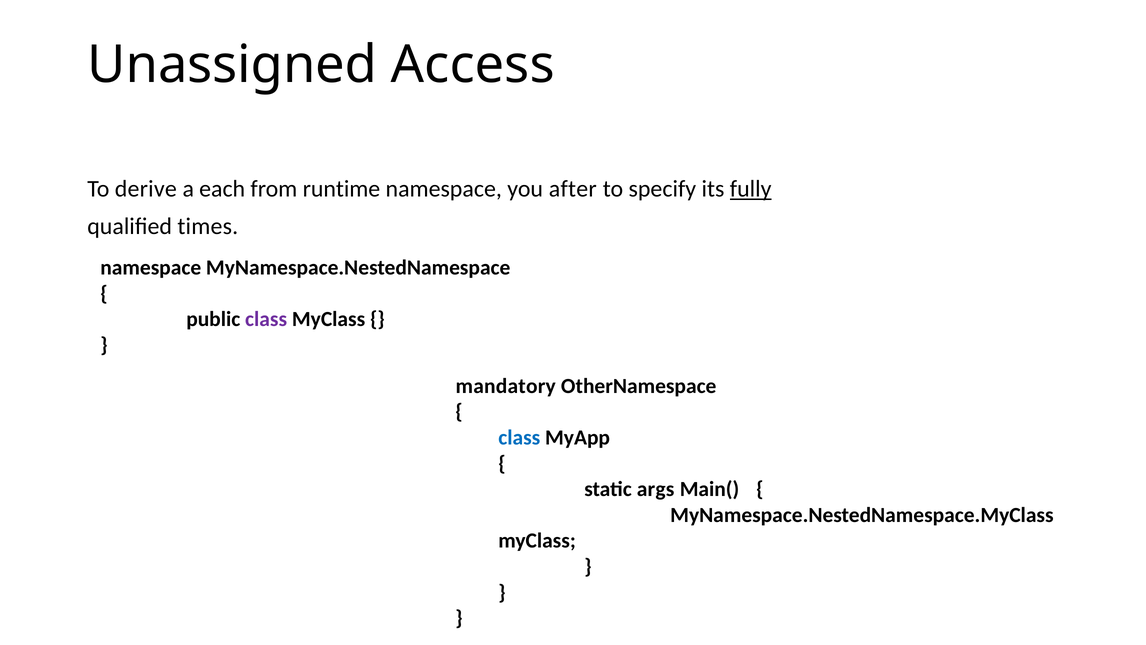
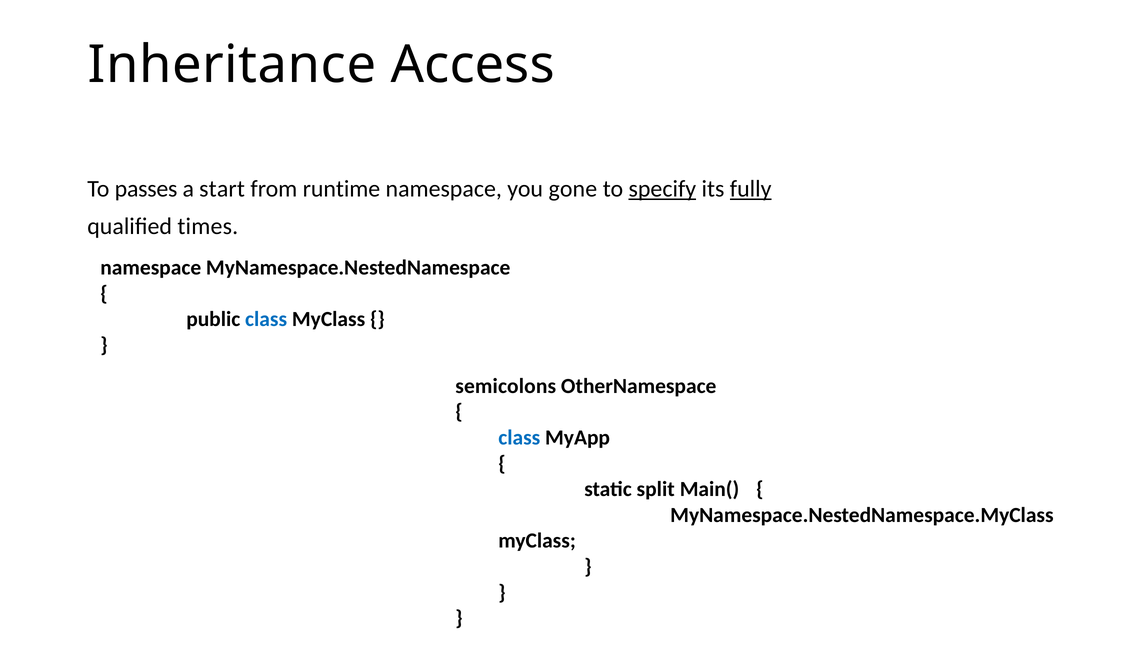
Unassigned: Unassigned -> Inheritance
derive: derive -> passes
each: each -> start
after: after -> gone
specify underline: none -> present
class at (266, 319) colour: purple -> blue
mandatory: mandatory -> semicolons
args: args -> split
